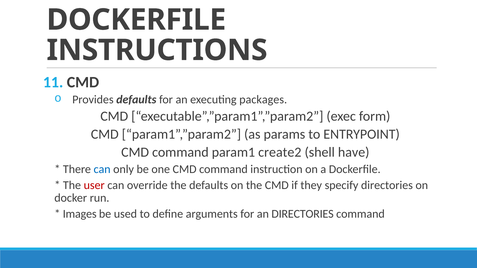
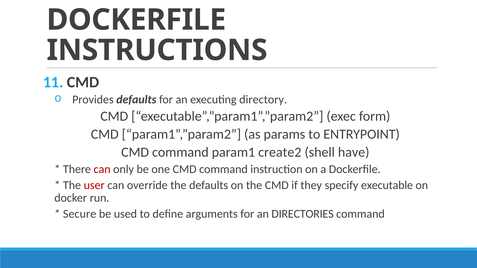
packages: packages -> directory
can at (102, 169) colour: blue -> red
specify directories: directories -> executable
Images: Images -> Secure
